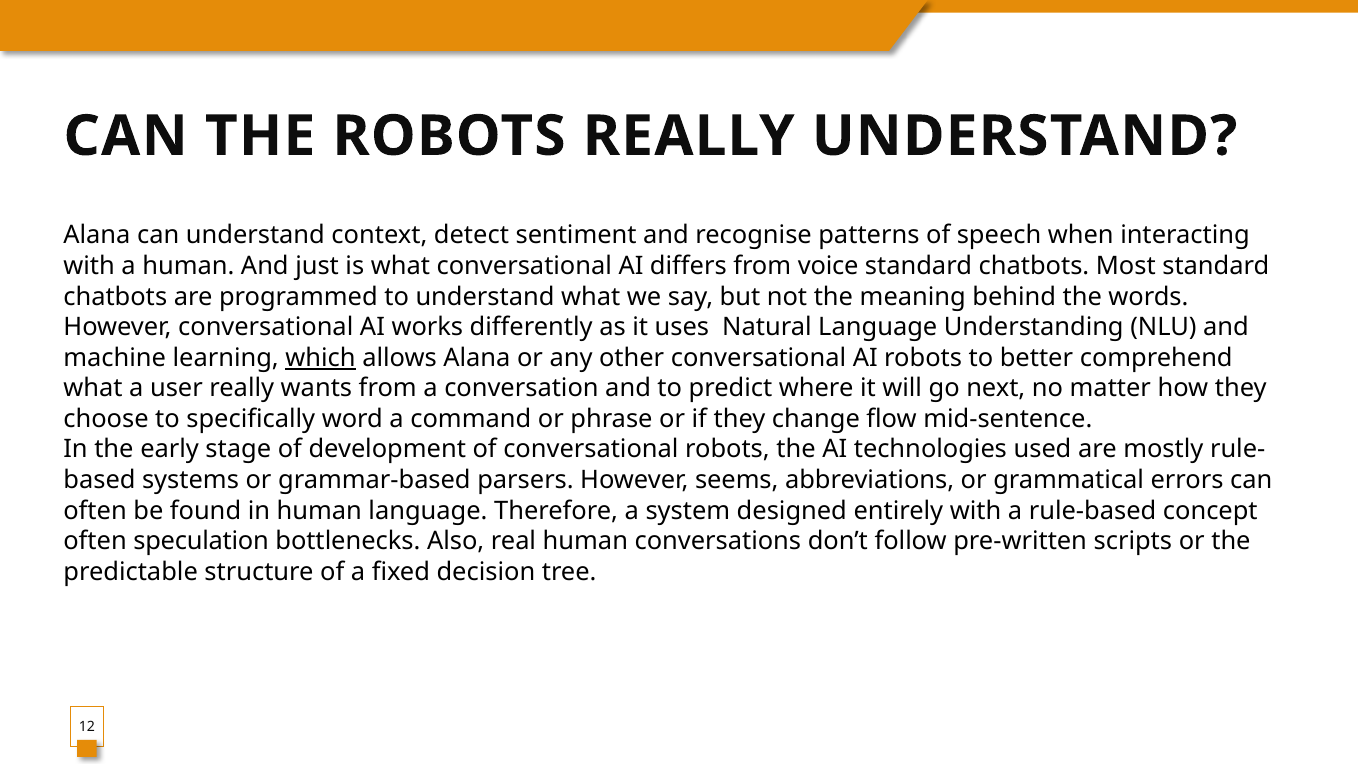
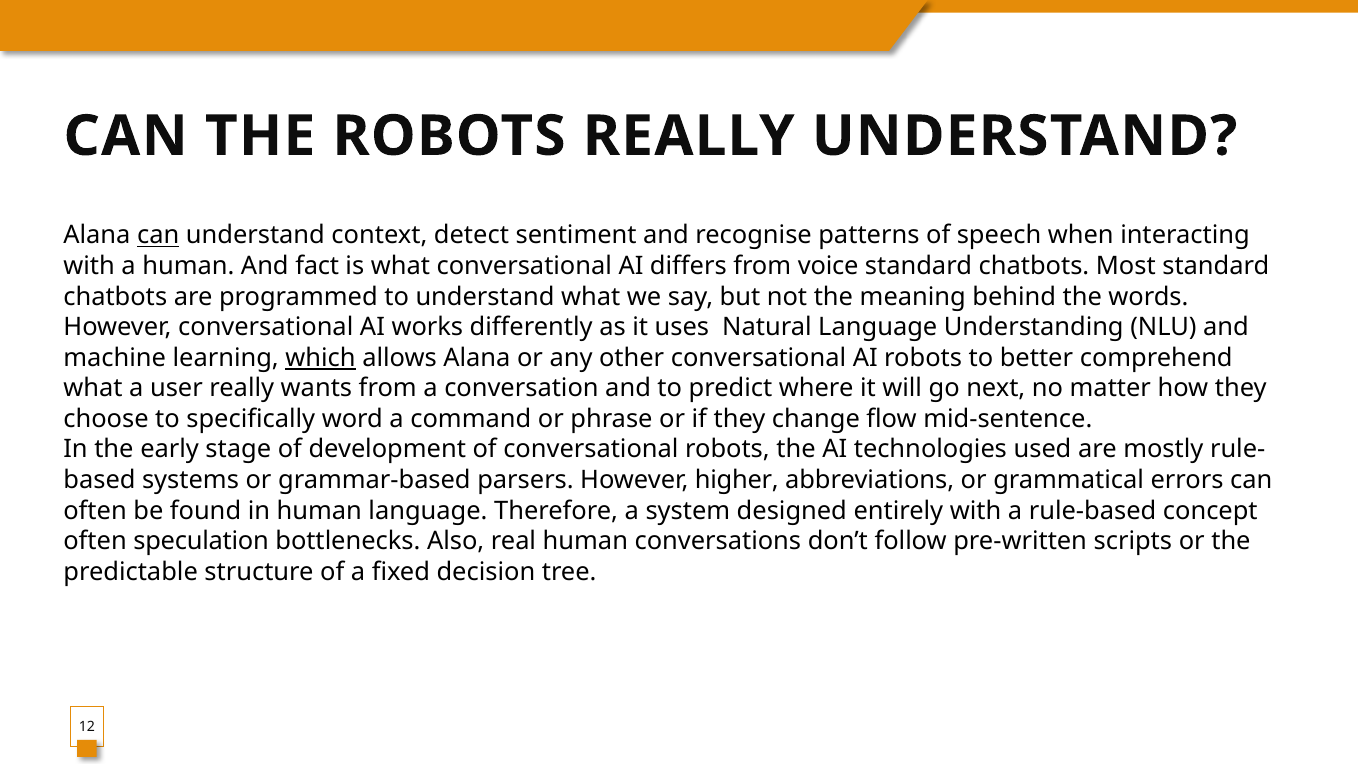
can at (158, 236) underline: none -> present
just: just -> fact
seems: seems -> higher
